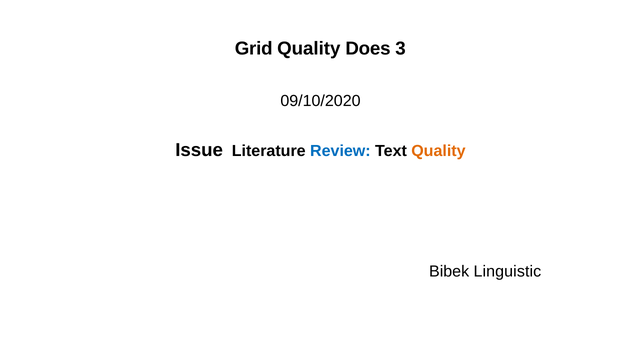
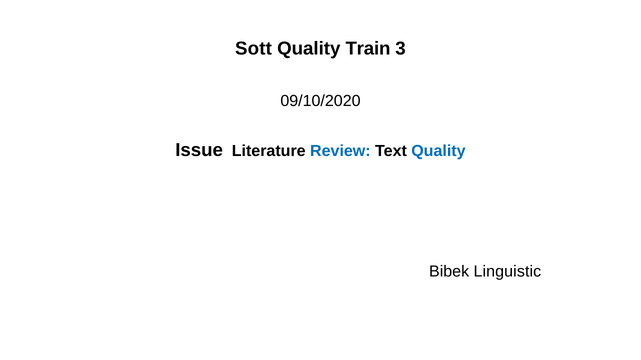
Grid: Grid -> Sott
Does: Does -> Train
Quality at (438, 151) colour: orange -> blue
